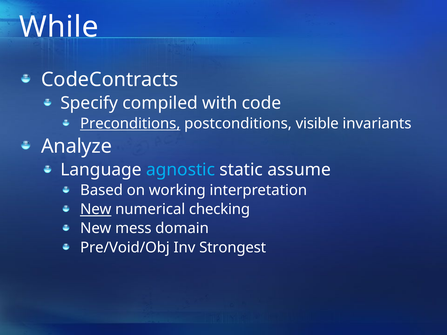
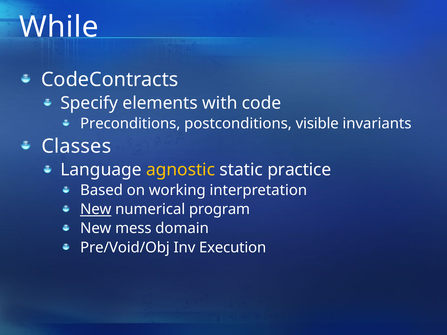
compiled: compiled -> elements
Preconditions underline: present -> none
Analyze: Analyze -> Classes
agnostic colour: light blue -> yellow
assume: assume -> practice
checking: checking -> program
Strongest: Strongest -> Execution
